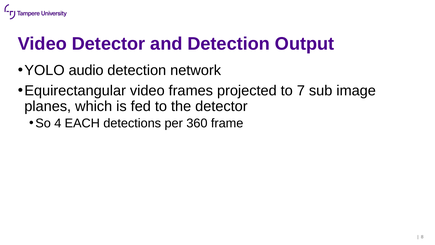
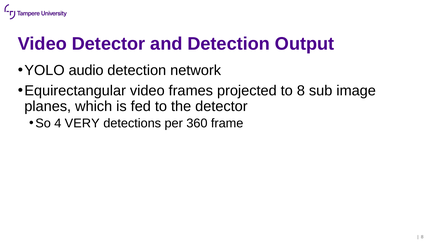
to 7: 7 -> 8
EACH: EACH -> VERY
